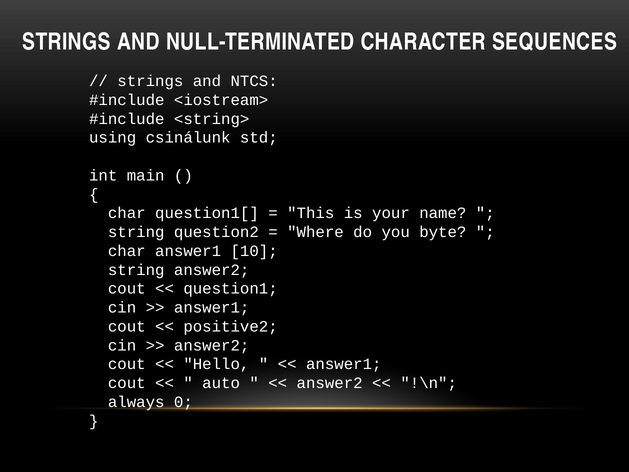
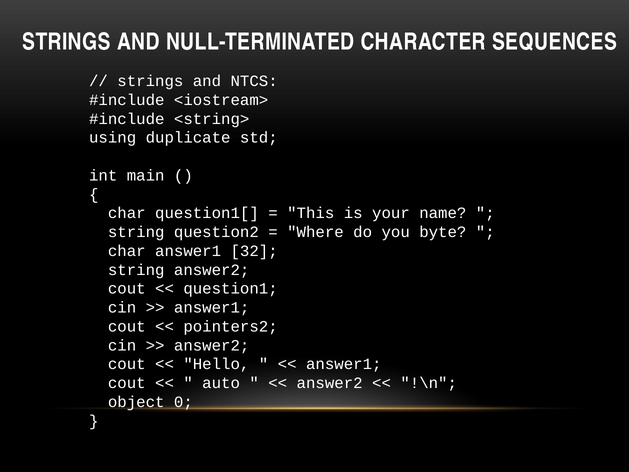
csinálunk: csinálunk -> duplicate
10: 10 -> 32
positive2: positive2 -> pointers2
always: always -> object
